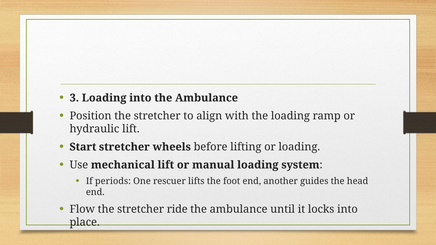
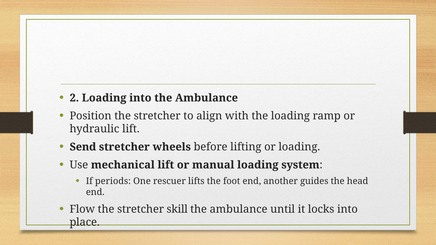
3: 3 -> 2
Start: Start -> Send
ride: ride -> skill
